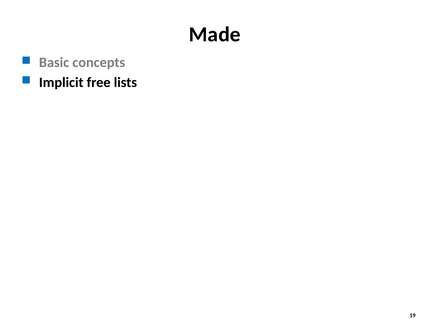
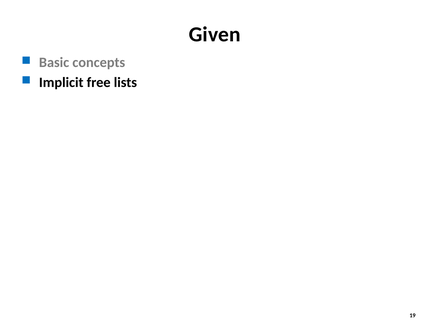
Made: Made -> Given
